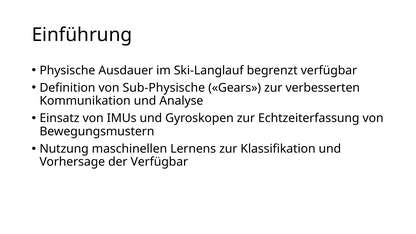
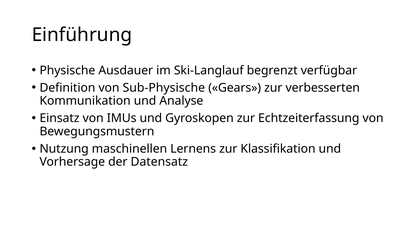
der Verfügbar: Verfügbar -> Datensatz
